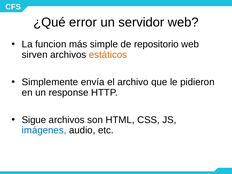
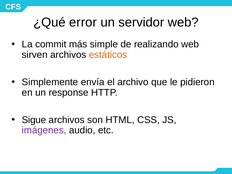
funcion: funcion -> commit
repositorio: repositorio -> realizando
imágenes colour: blue -> purple
